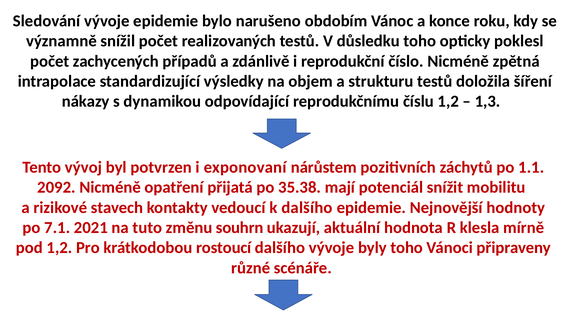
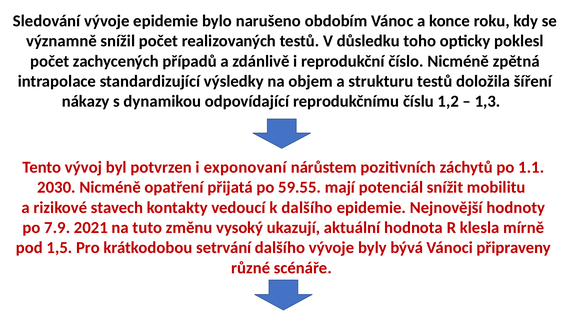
2092: 2092 -> 2030
35.38: 35.38 -> 59.55
7.1: 7.1 -> 7.9
souhrn: souhrn -> vysoký
pod 1,2: 1,2 -> 1,5
rostoucí: rostoucí -> setrvání
byly toho: toho -> bývá
